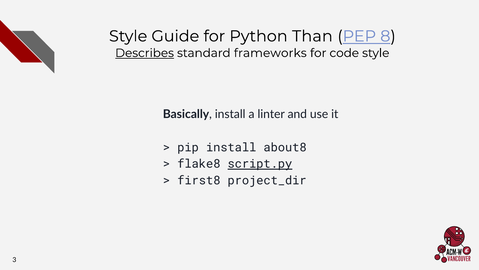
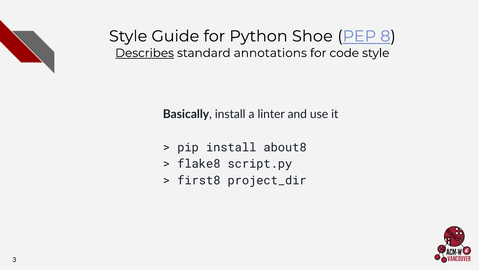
Than: Than -> Shoe
frameworks: frameworks -> annotations
script.py underline: present -> none
